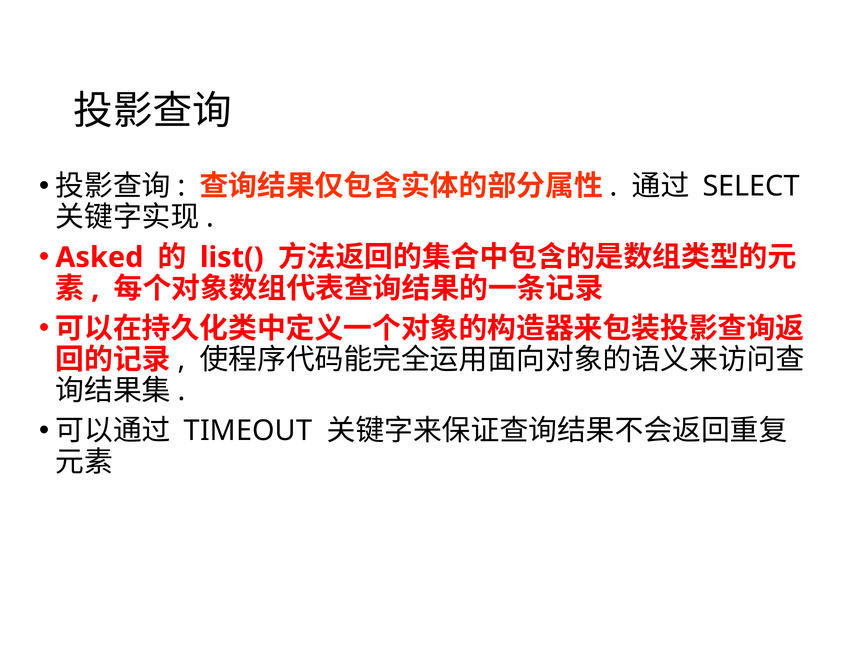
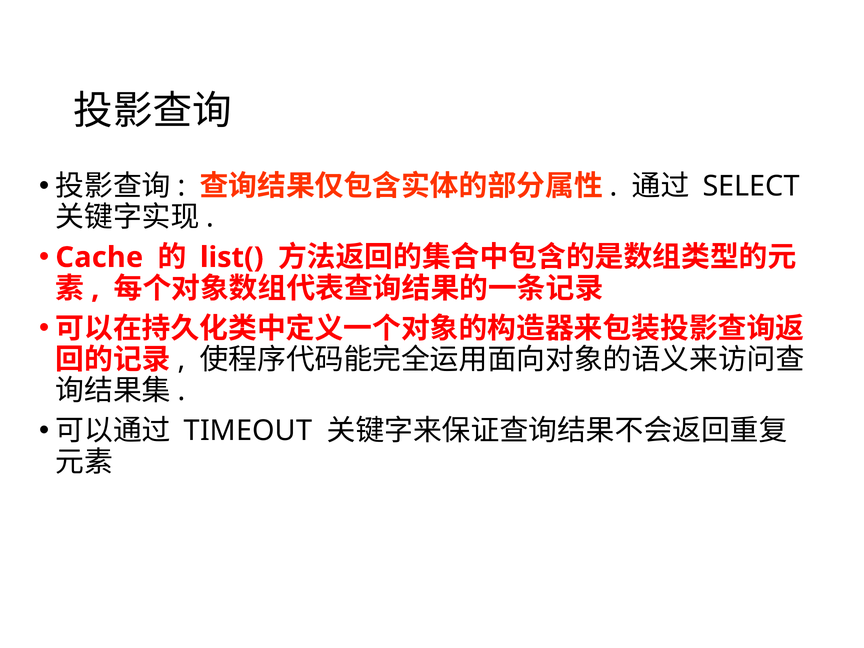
Asked: Asked -> Cache
